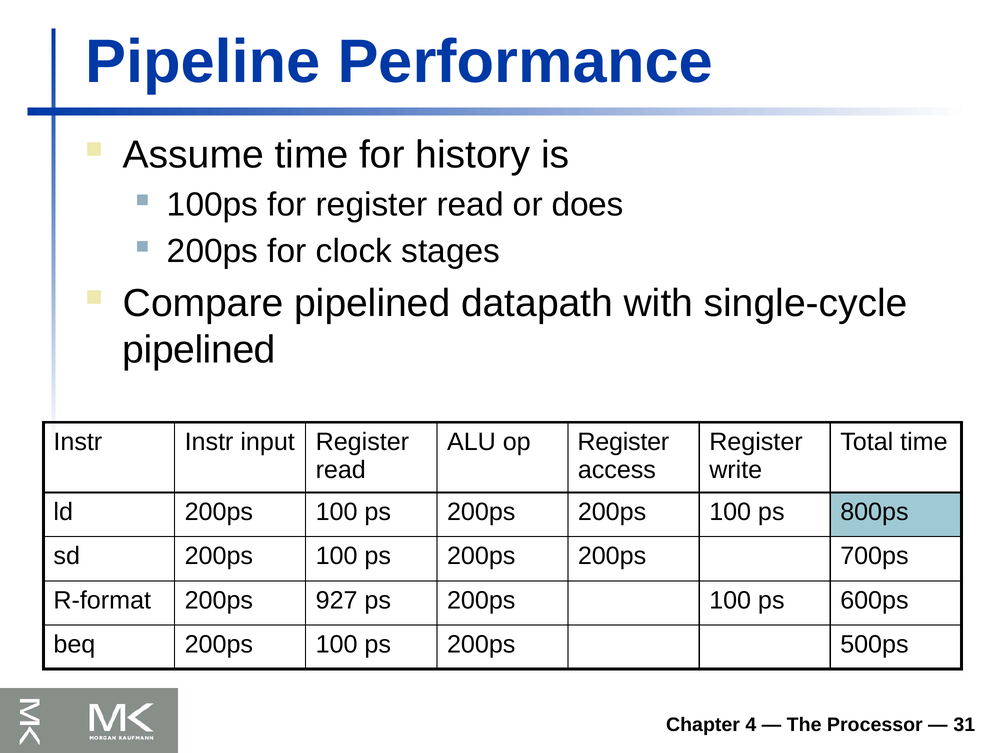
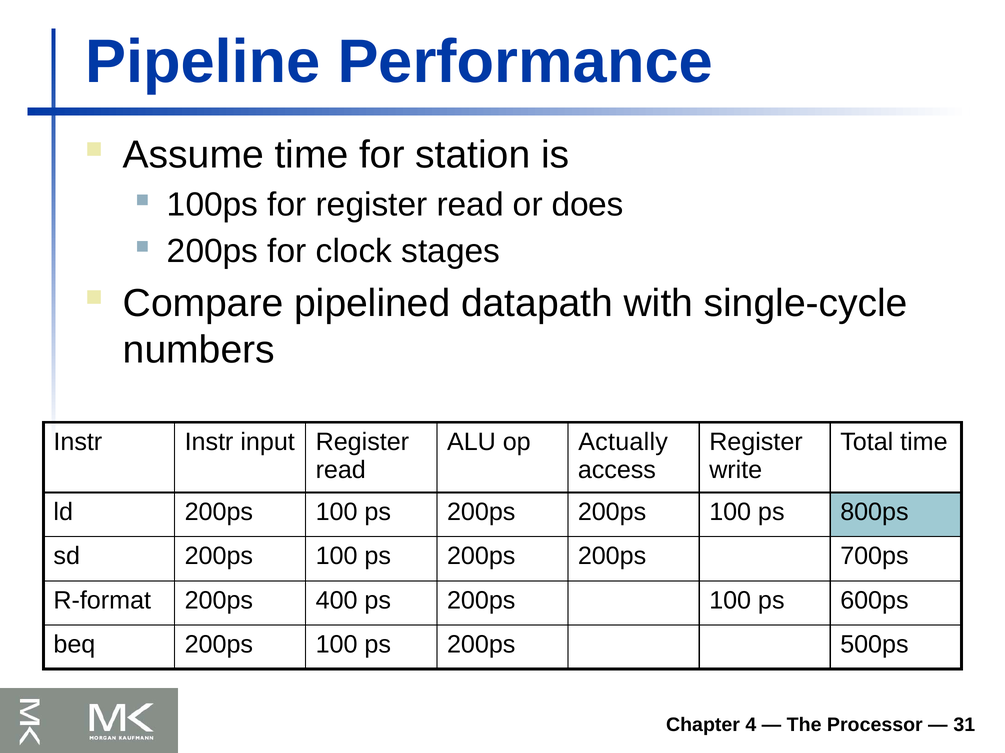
history: history -> station
pipelined at (199, 350): pipelined -> numbers
op Register: Register -> Actually
927: 927 -> 400
